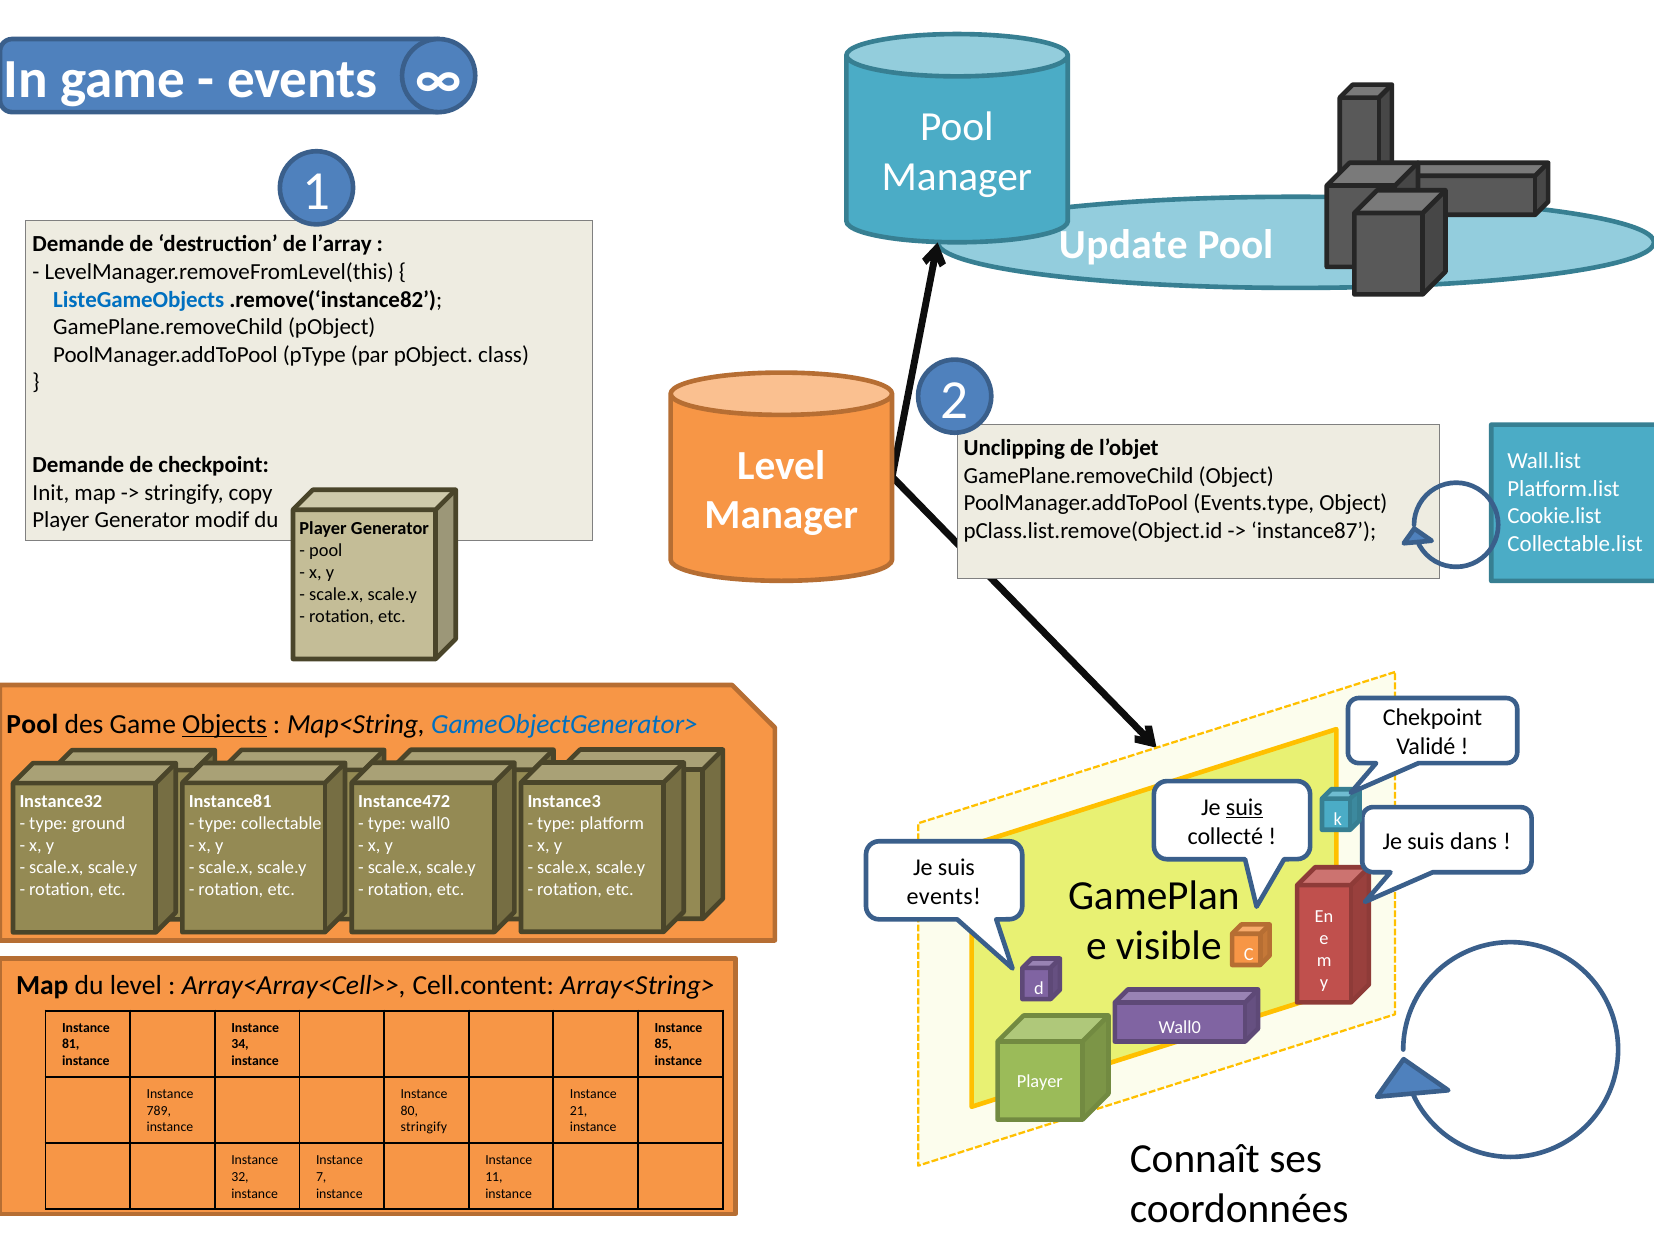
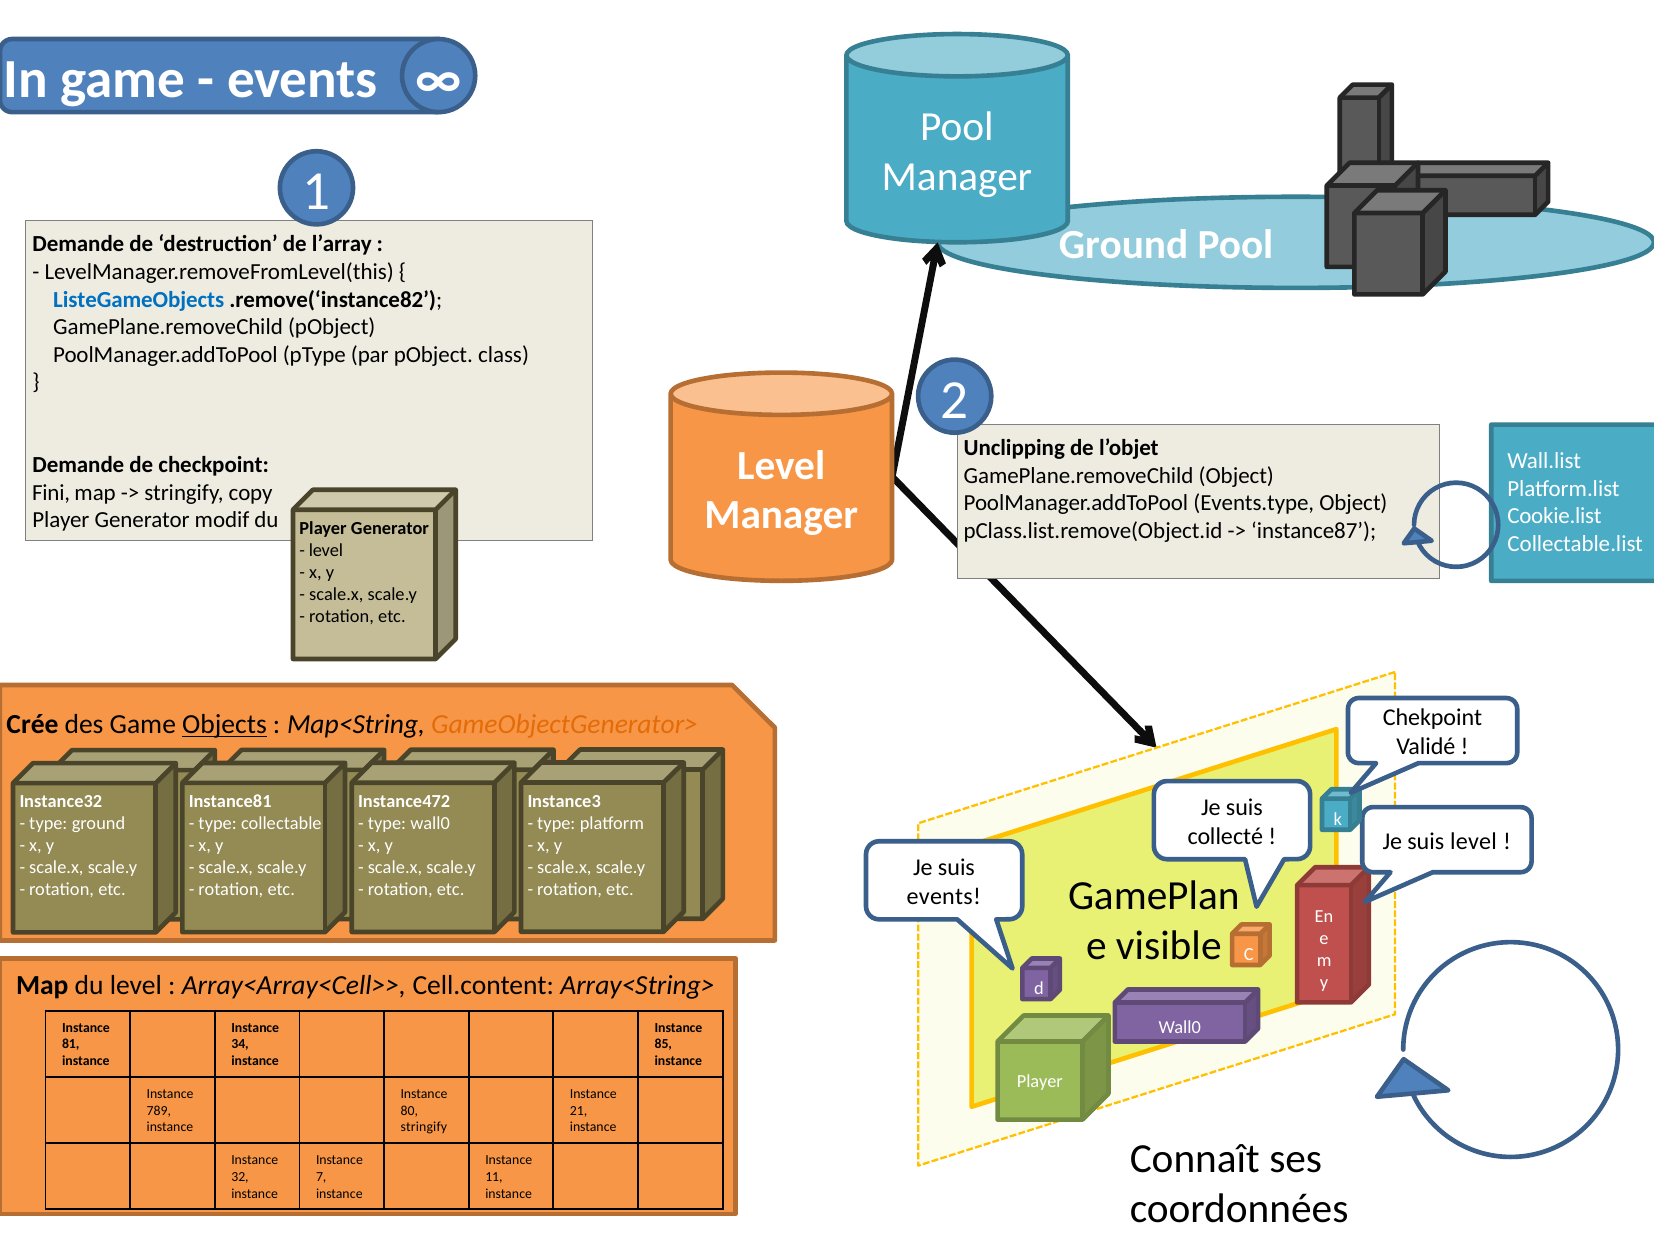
Update at (1123, 245): Update -> Ground
Init: Init -> Fini
pool at (326, 551): pool -> level
Pool at (32, 725): Pool -> Crée
GameObjectGenerator> colour: blue -> orange
suis at (1244, 808) underline: present -> none
suis dans: dans -> level
